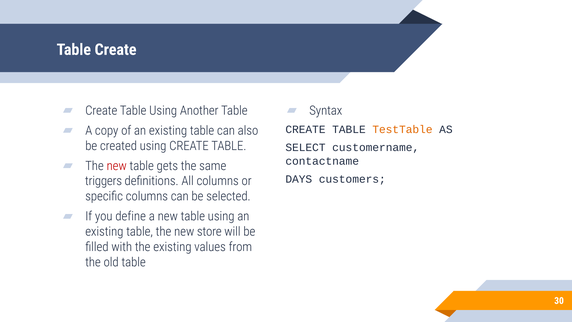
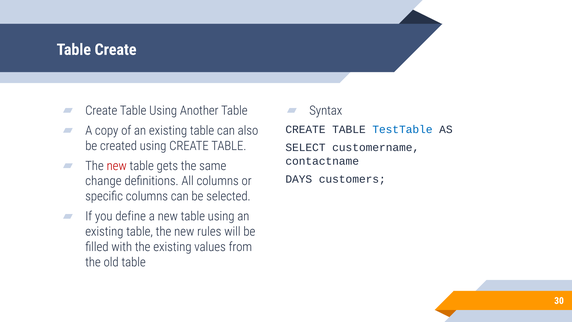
TestTable colour: orange -> blue
triggers: triggers -> change
store: store -> rules
